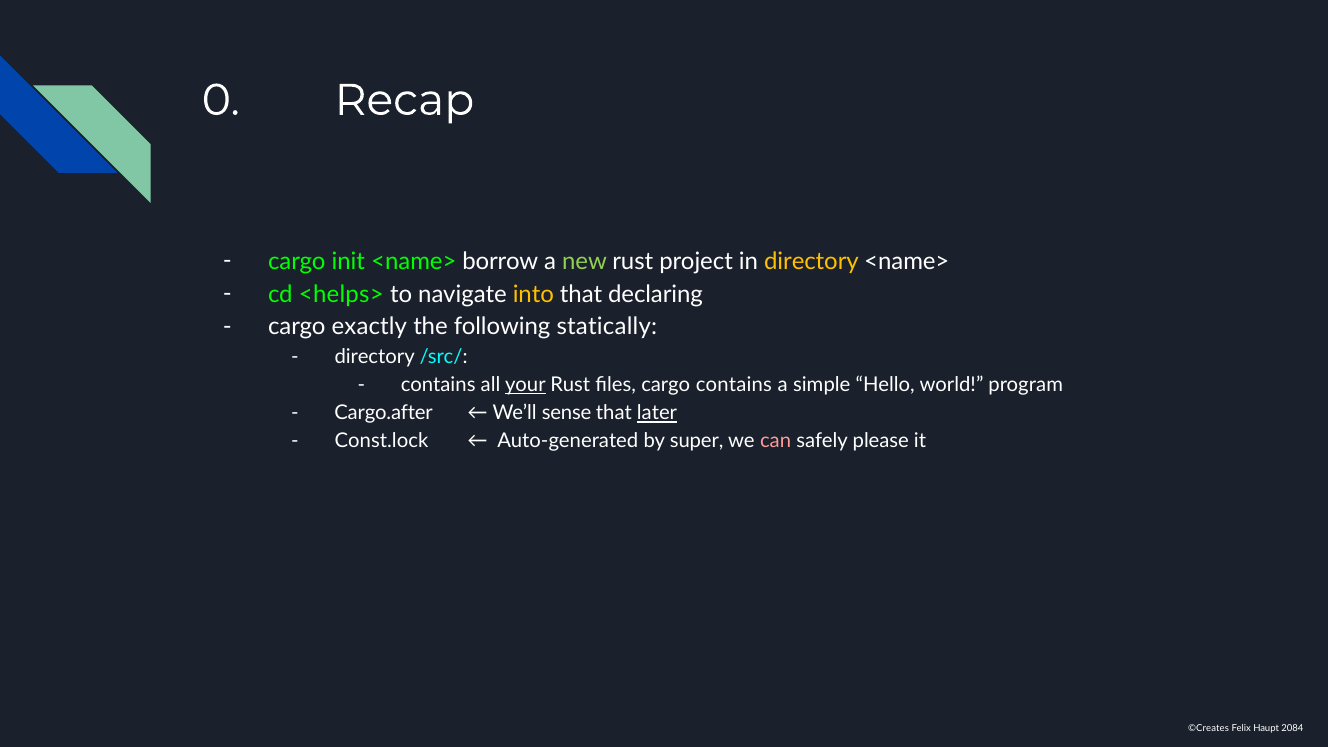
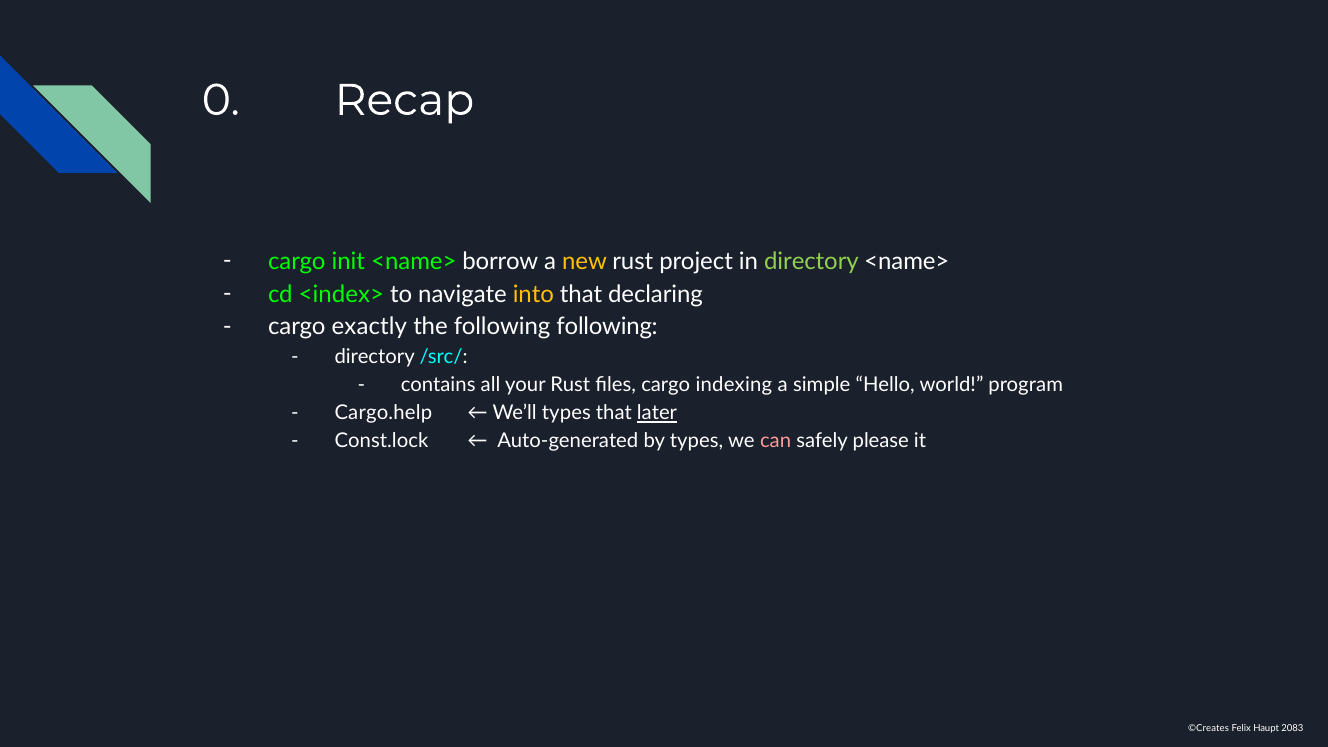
new colour: light green -> yellow
directory at (811, 261) colour: yellow -> light green
<helps>: <helps> -> <index>
following statically: statically -> following
your underline: present -> none
cargo contains: contains -> indexing
Cargo.after: Cargo.after -> Cargo.help
We’ll sense: sense -> types
by super: super -> types
2084: 2084 -> 2083
